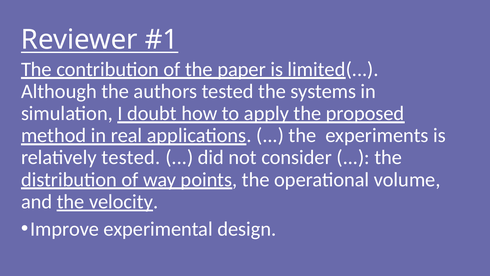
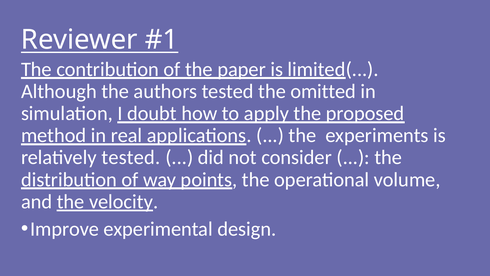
systems: systems -> omitted
